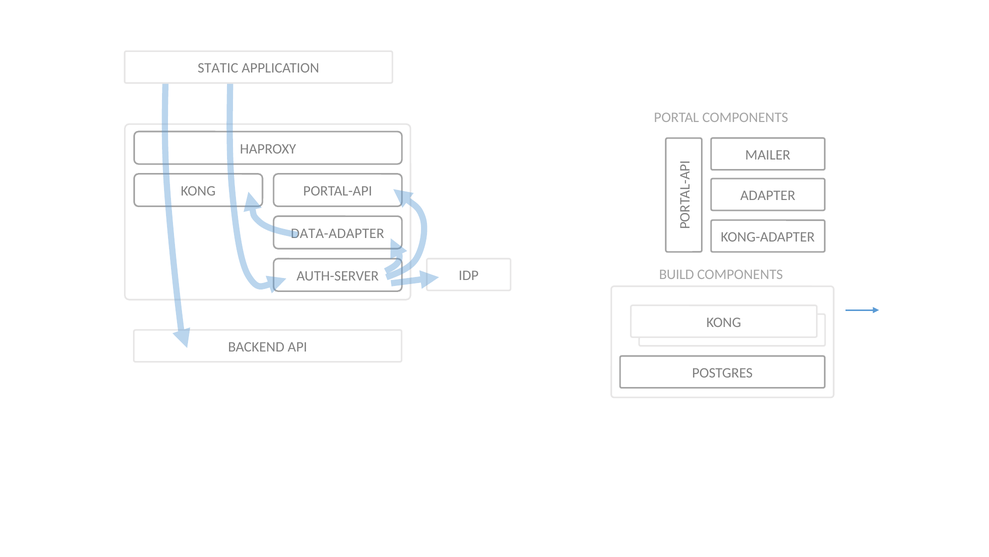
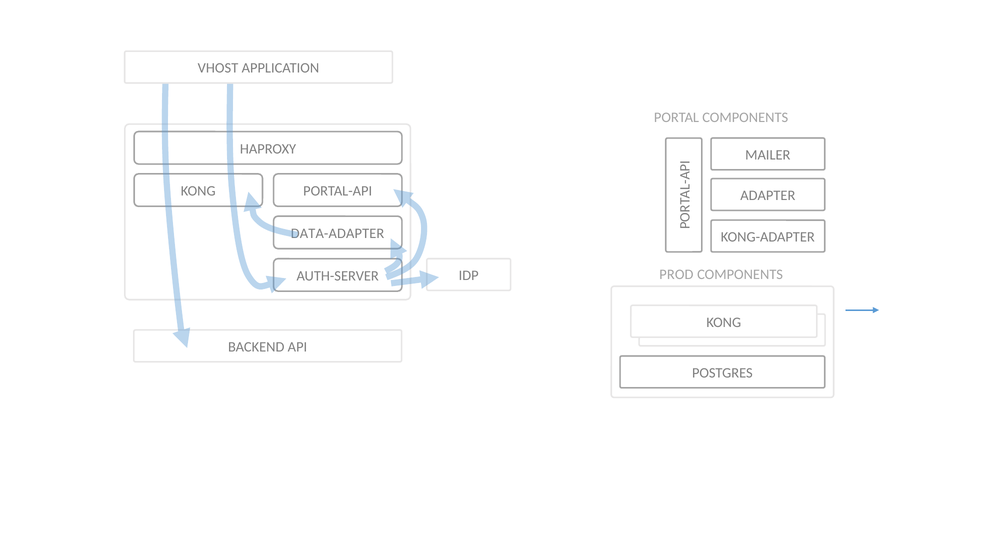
STATIC: STATIC -> VHOST
BUILD: BUILD -> PROD
